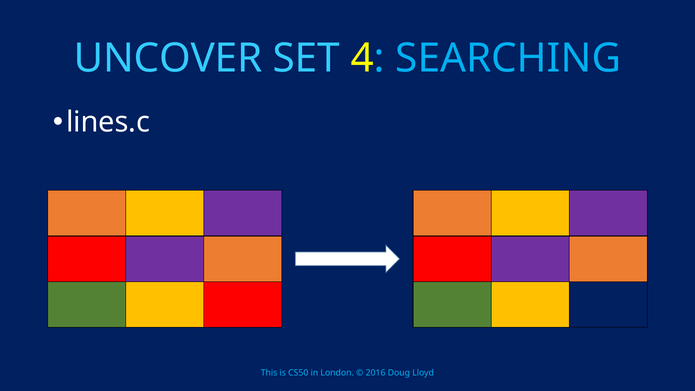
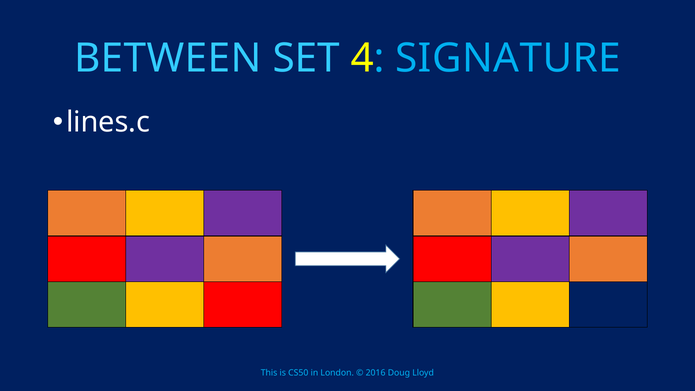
UNCOVER: UNCOVER -> BETWEEN
SEARCHING: SEARCHING -> SIGNATURE
